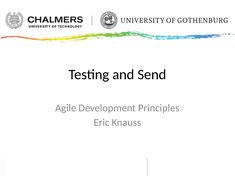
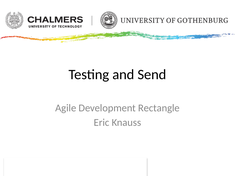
Principles: Principles -> Rectangle
